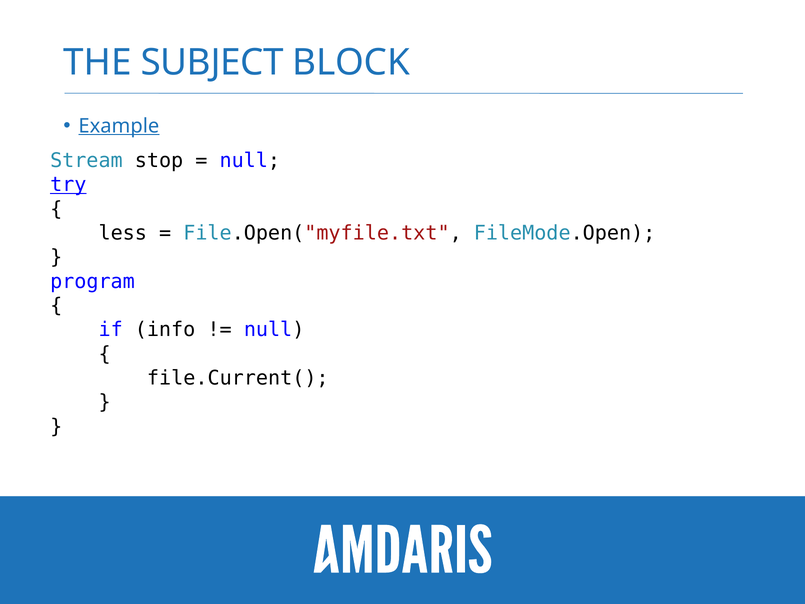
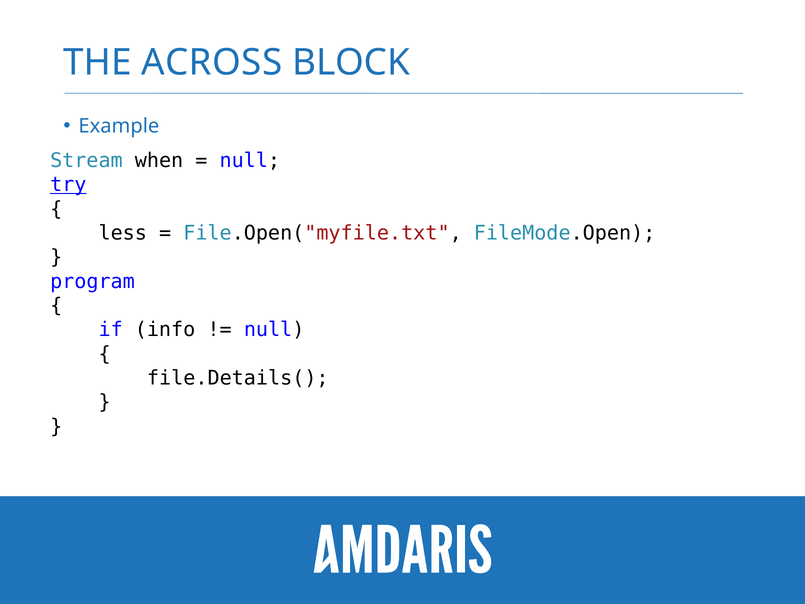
SUBJECT: SUBJECT -> ACROSS
Example underline: present -> none
stop: stop -> when
file.Current(: file.Current( -> file.Details(
